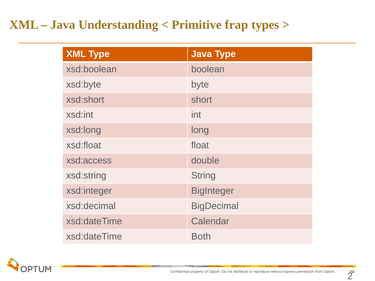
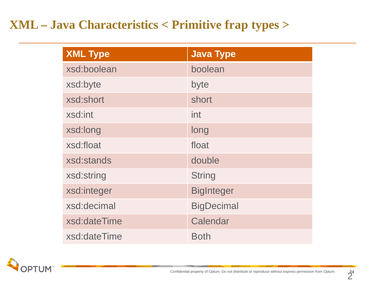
Understanding: Understanding -> Characteristics
xsd:access: xsd:access -> xsd:stands
